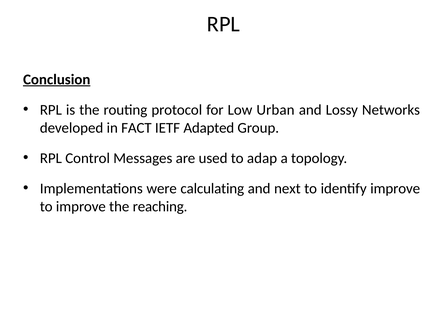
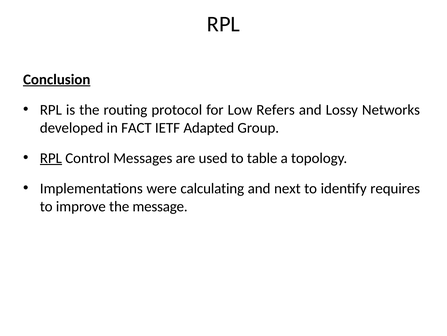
Urban: Urban -> Refers
RPL at (51, 158) underline: none -> present
adap: adap -> table
identify improve: improve -> requires
reaching: reaching -> message
